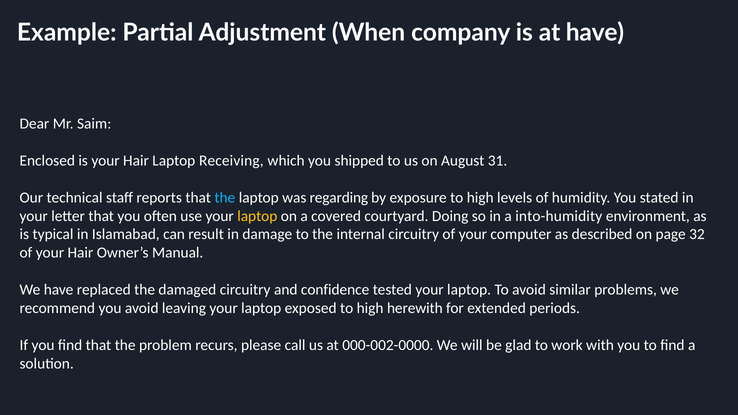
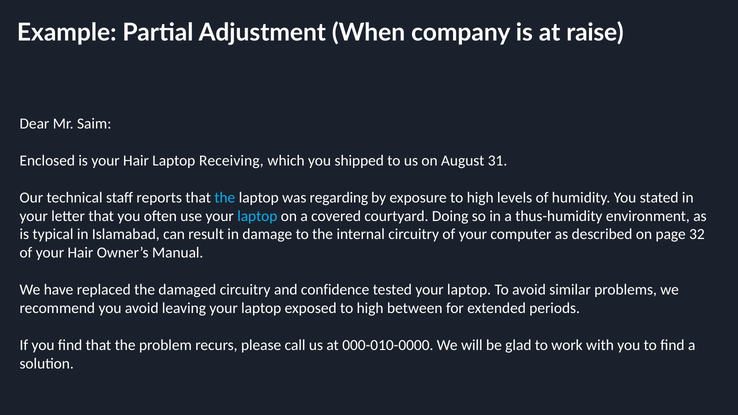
at have: have -> raise
laptop at (257, 216) colour: yellow -> light blue
into-humidity: into-humidity -> thus-humidity
herewith: herewith -> between
000-002-0000: 000-002-0000 -> 000-010-0000
